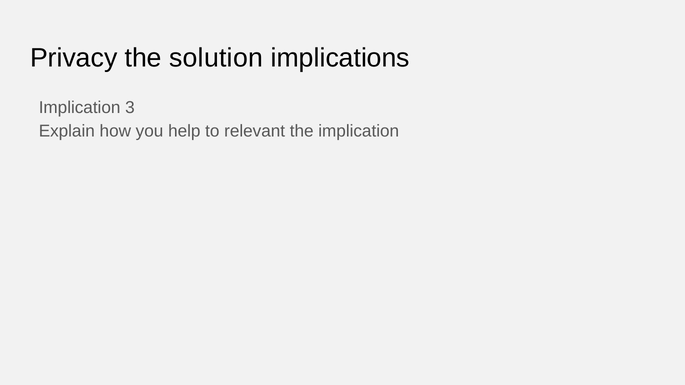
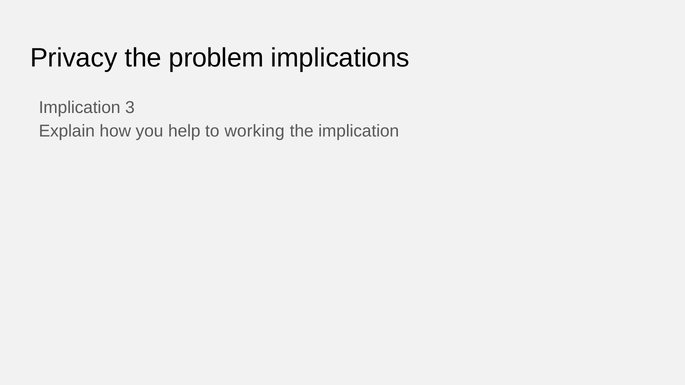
solution: solution -> problem
relevant: relevant -> working
